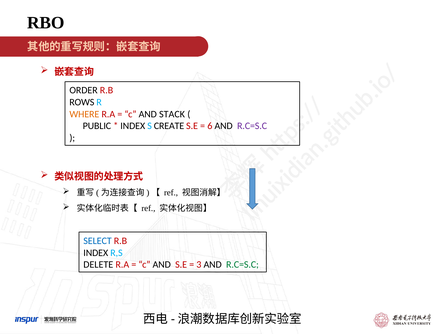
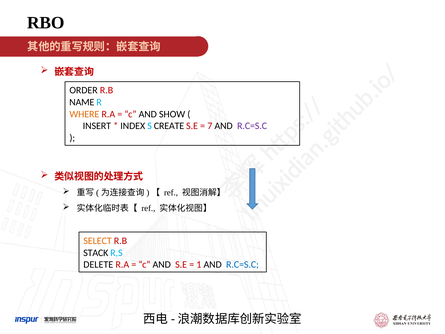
ROWS: ROWS -> NAME
STACK: STACK -> SHOW
PUBLIC: PUBLIC -> INSERT
6: 6 -> 7
SELECT colour: blue -> orange
INDEX at (96, 253): INDEX -> STACK
3: 3 -> 1
R.C=S.C at (242, 264) colour: green -> blue
